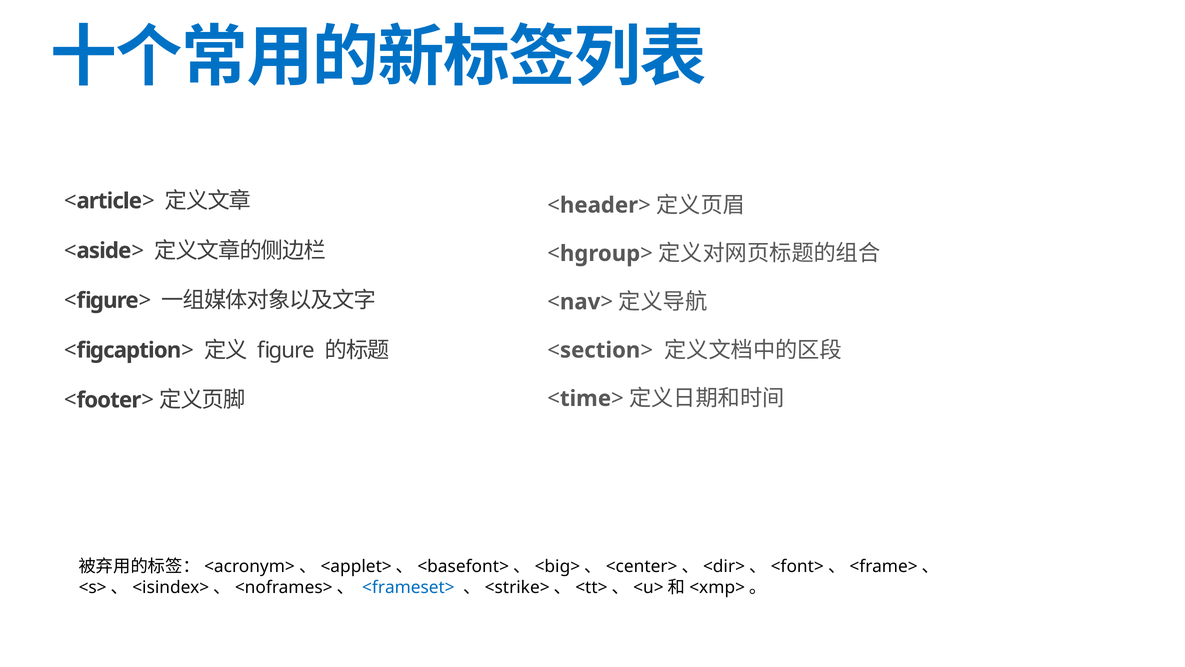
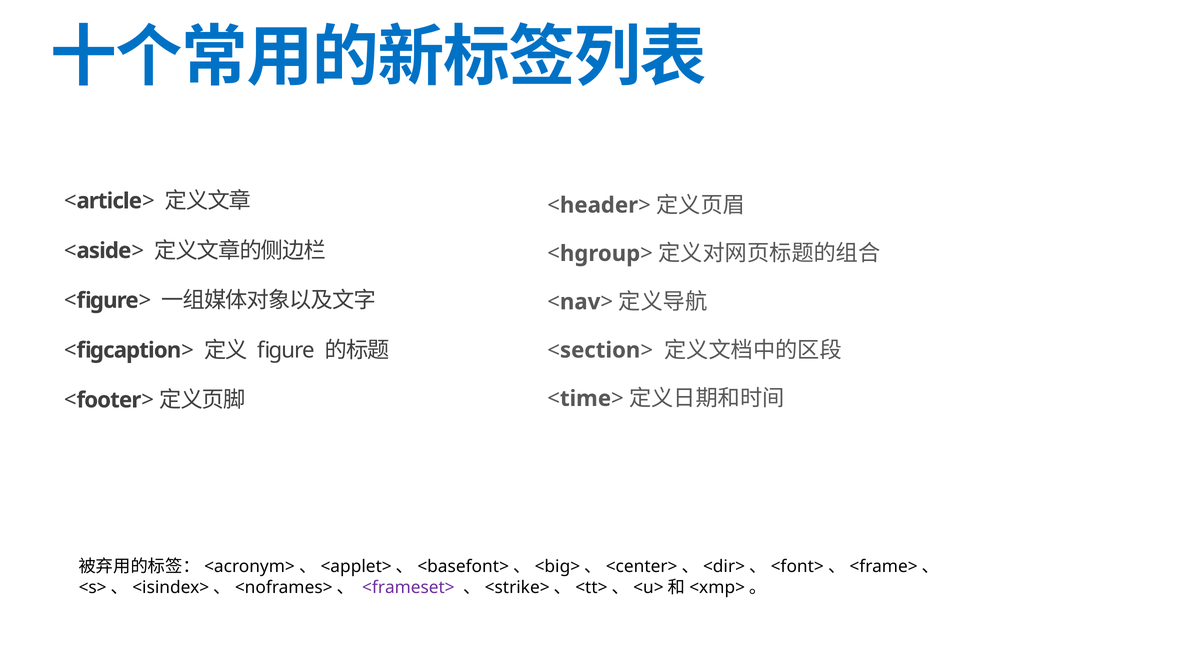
<frameset> colour: blue -> purple
